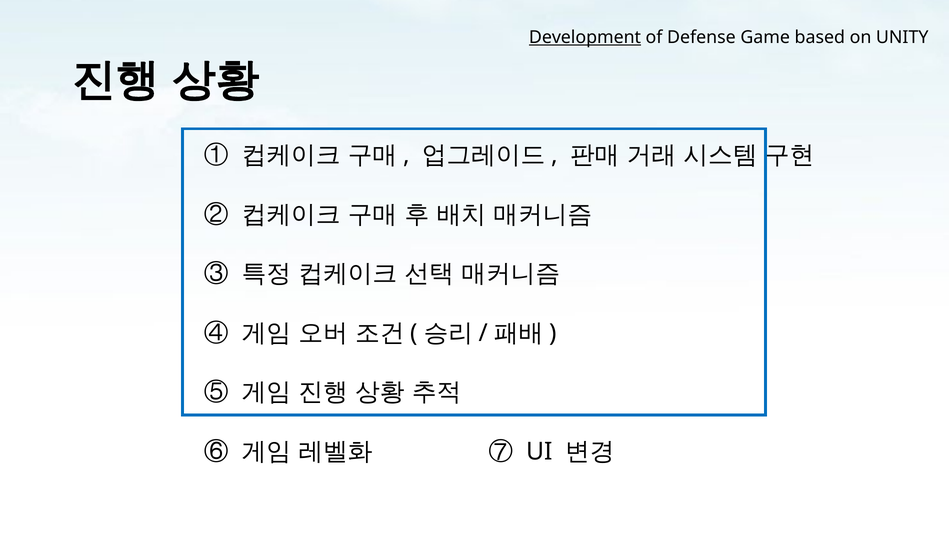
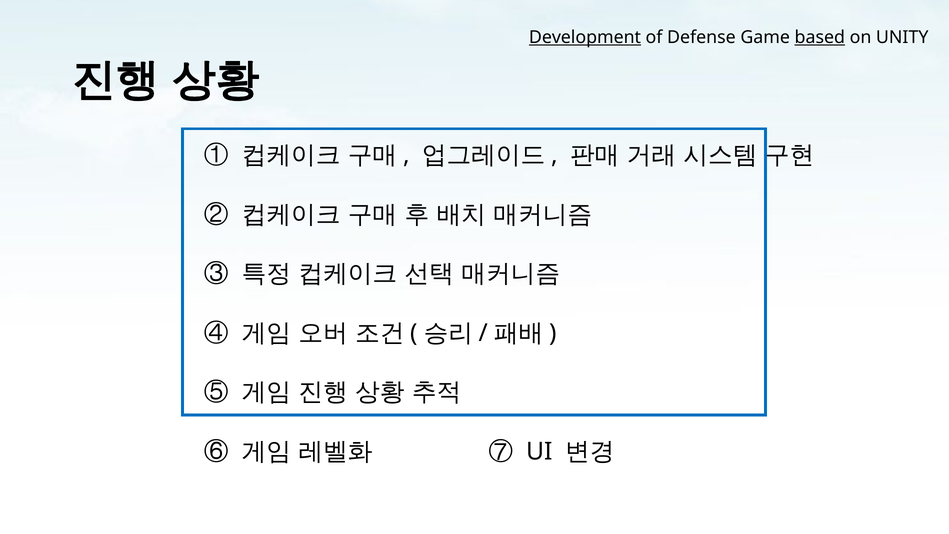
based underline: none -> present
